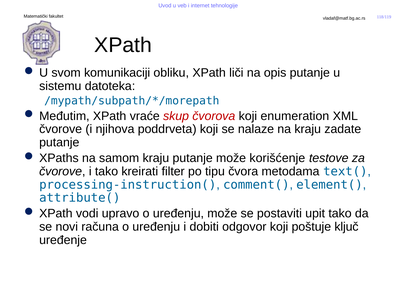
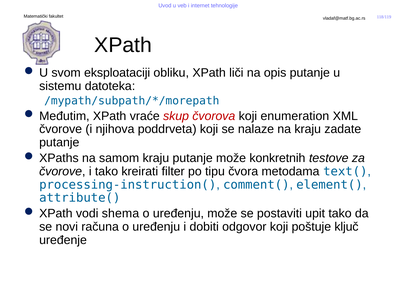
komunikaciji: komunikaciji -> eksploataciji
korišćenje: korišćenje -> konkretnih
upravo: upravo -> shema
